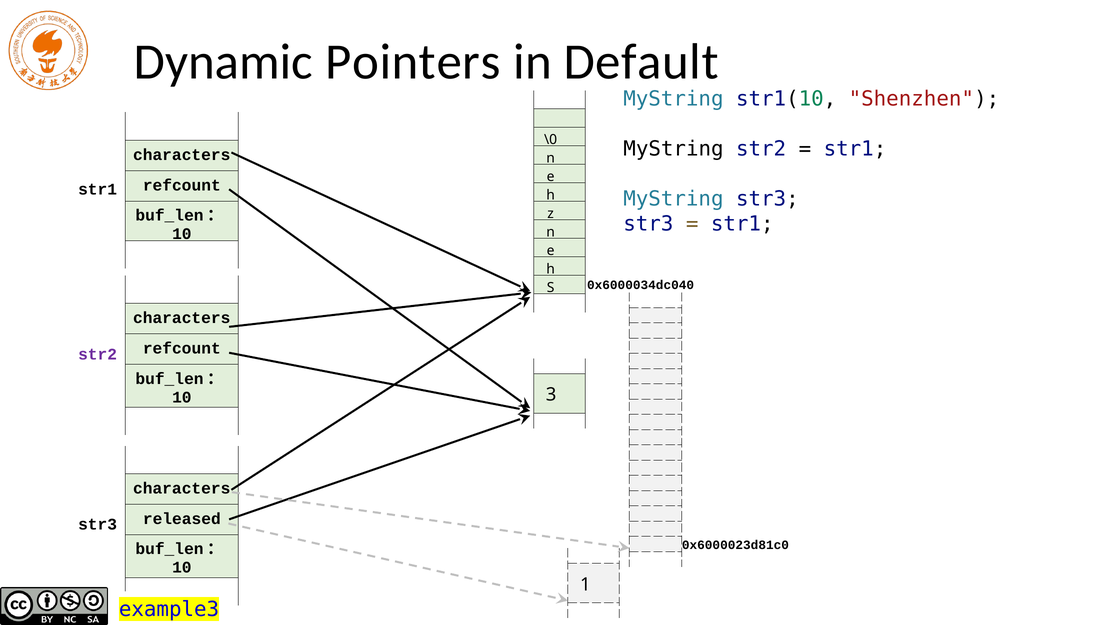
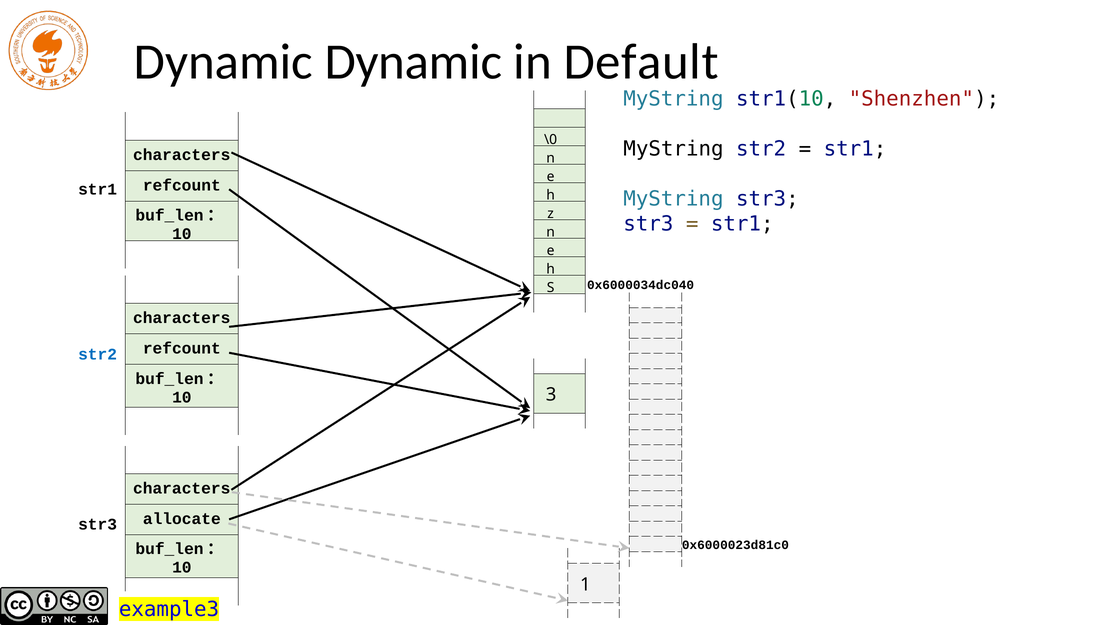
Dynamic Pointers: Pointers -> Dynamic
str2 at (98, 354) colour: purple -> blue
released: released -> allocate
